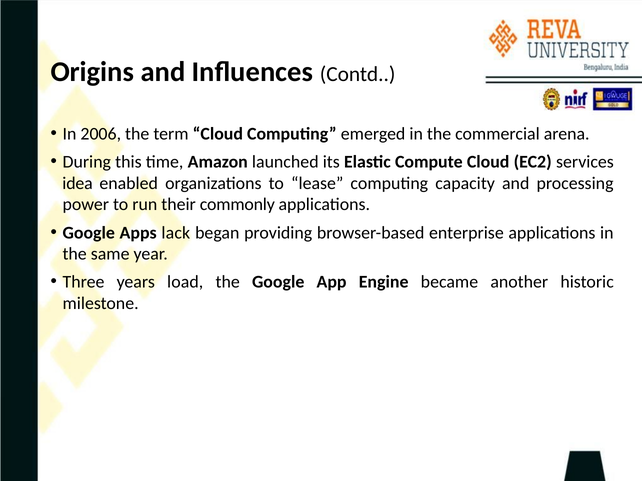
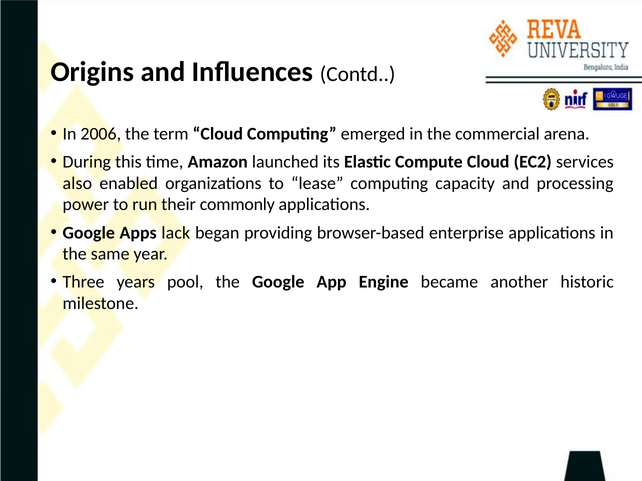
idea: idea -> also
load: load -> pool
